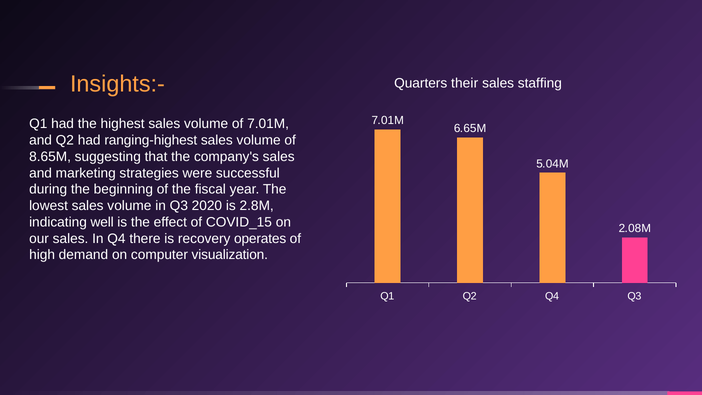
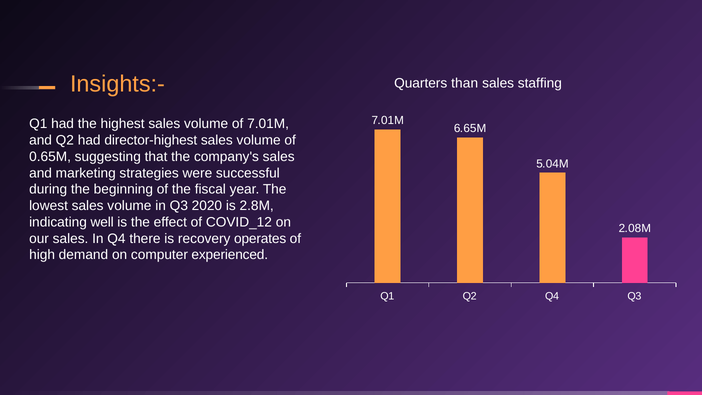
their: their -> than
ranging-highest: ranging-highest -> director-highest
8.65M: 8.65M -> 0.65M
COVID_15: COVID_15 -> COVID_12
visualization: visualization -> experienced
